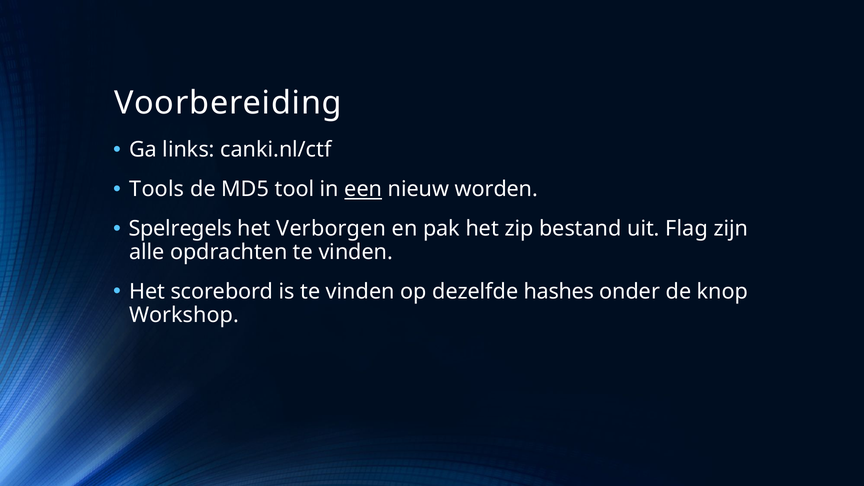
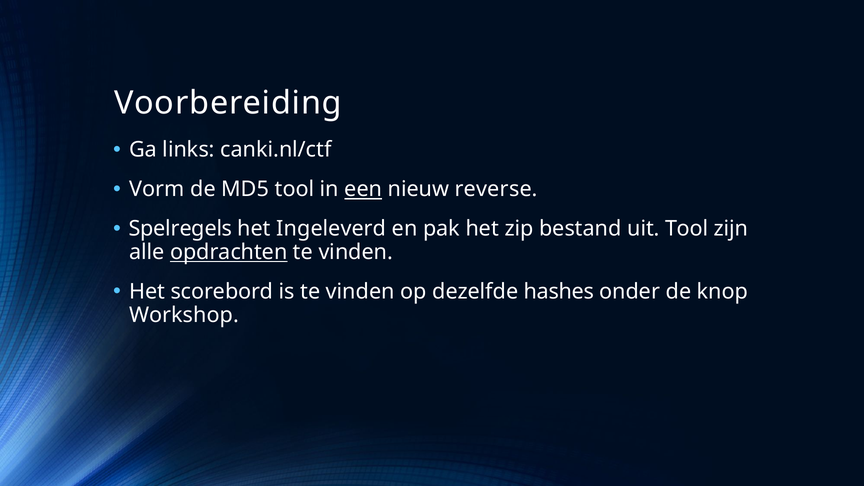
Tools: Tools -> Vorm
worden: worden -> reverse
Verborgen: Verborgen -> Ingeleverd
uit Flag: Flag -> Tool
opdrachten underline: none -> present
